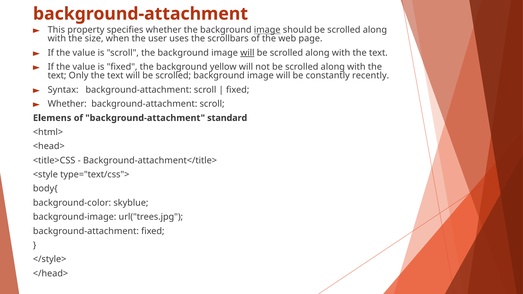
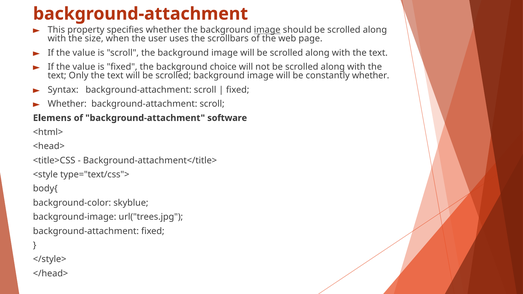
will at (247, 53) underline: present -> none
yellow: yellow -> choice
constantly recently: recently -> whether
standard: standard -> software
